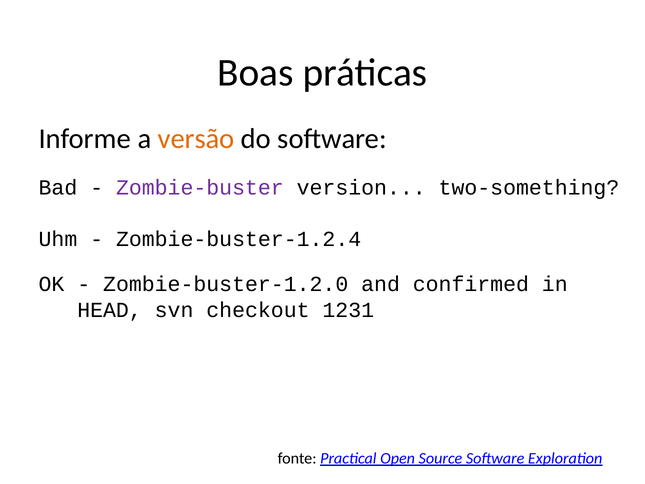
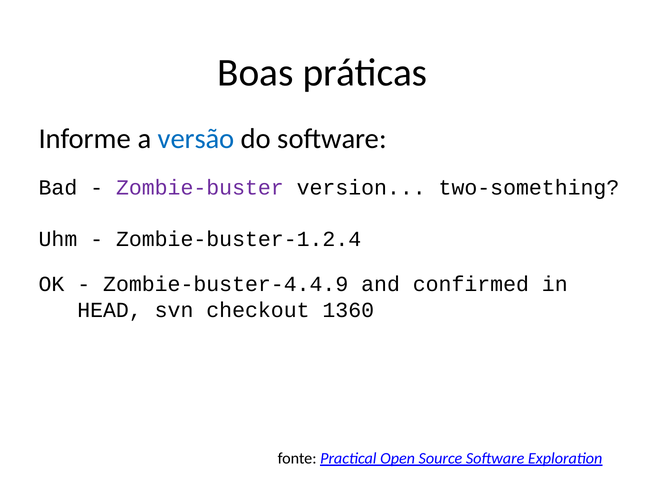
versão colour: orange -> blue
Zombie-buster-1.2.0: Zombie-buster-1.2.0 -> Zombie-buster-4.4.9
1231: 1231 -> 1360
